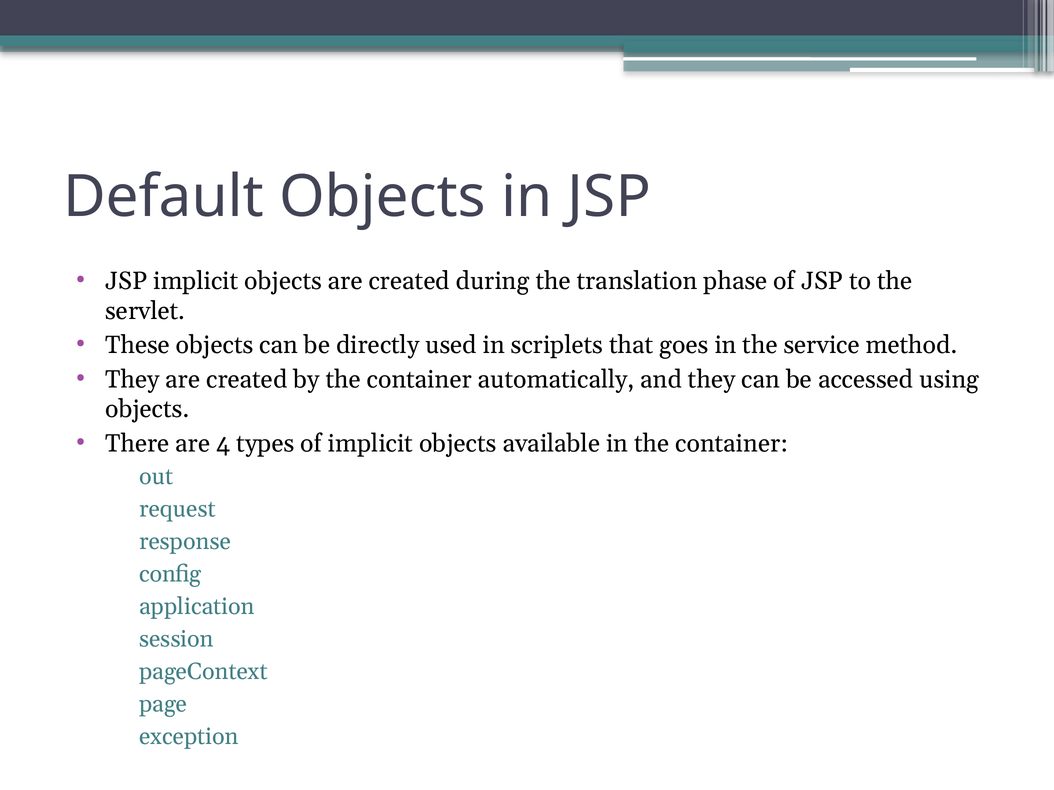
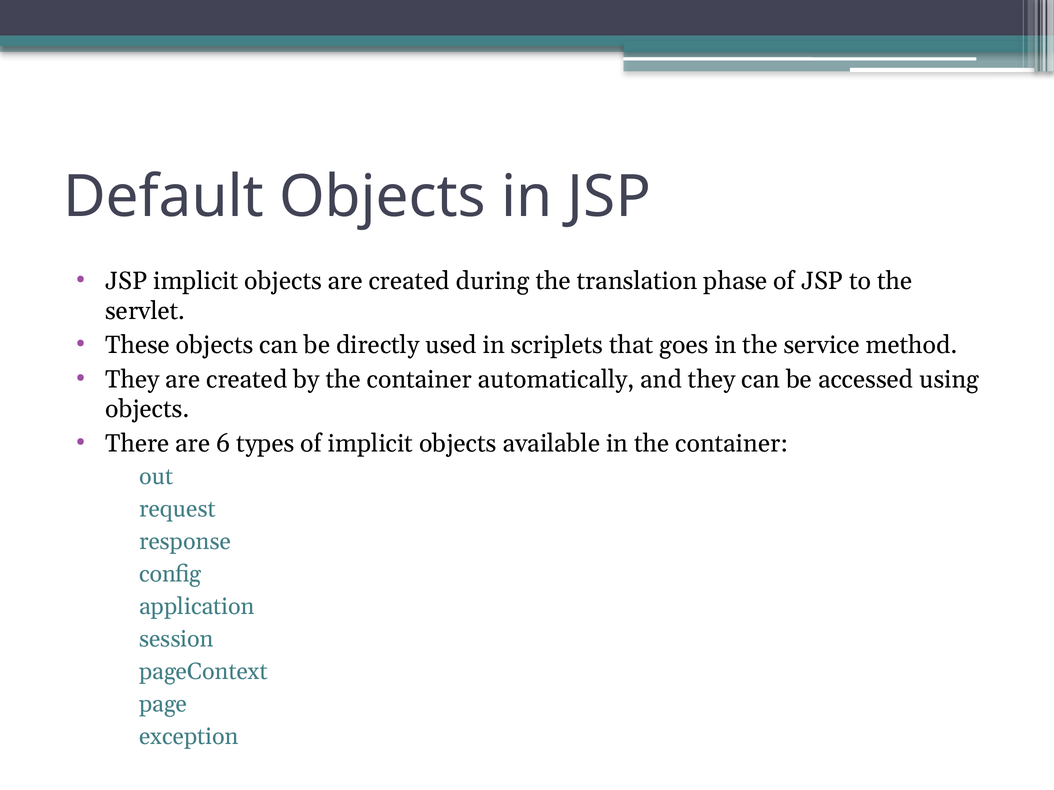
4: 4 -> 6
